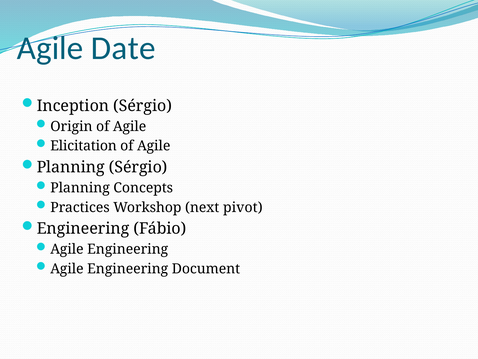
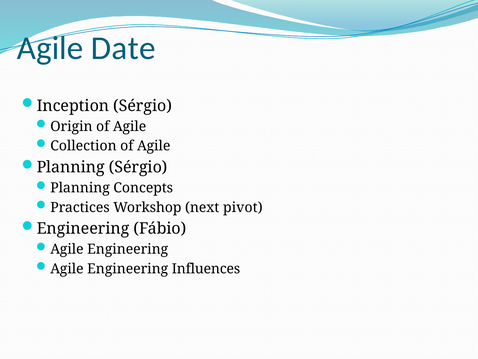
Elicitation: Elicitation -> Collection
Document: Document -> Influences
